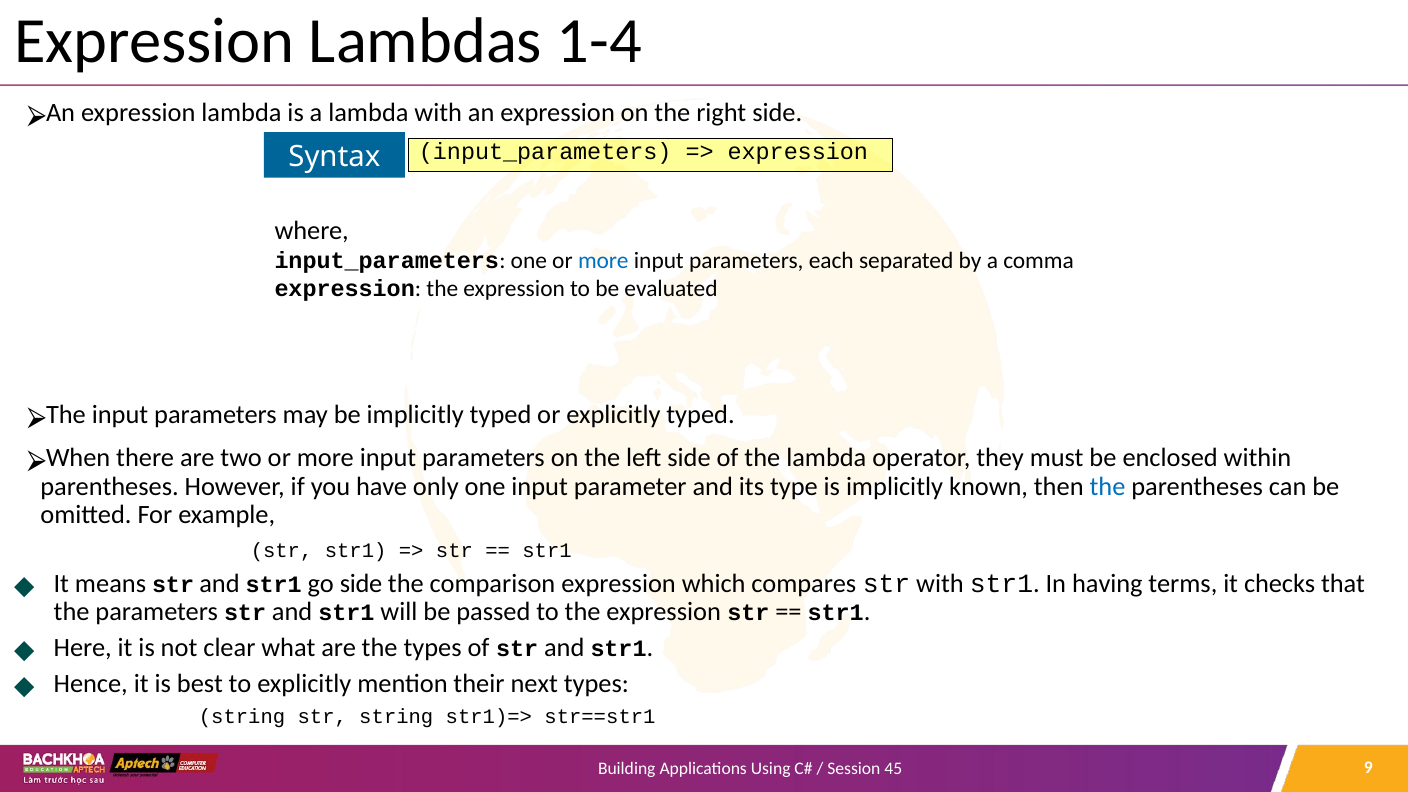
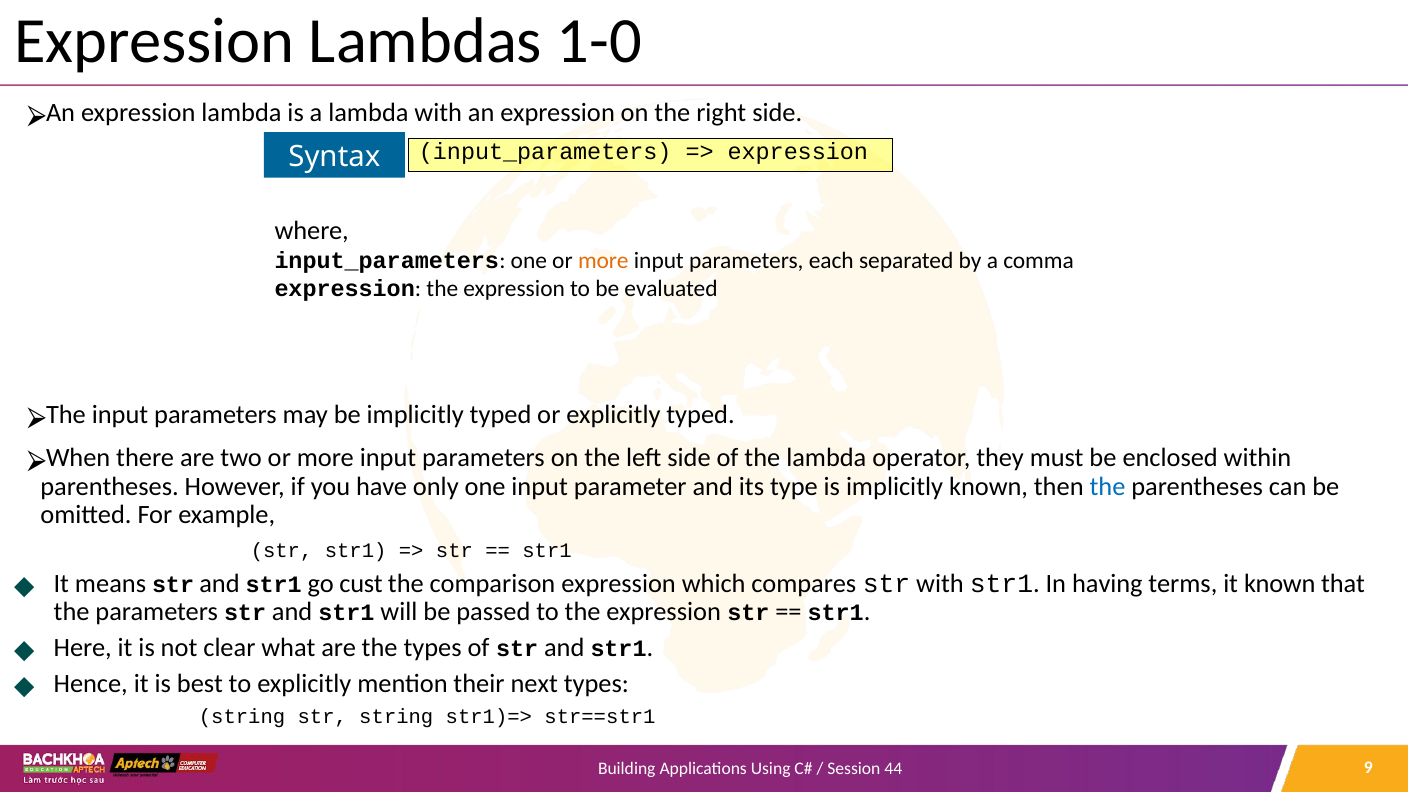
1-4: 1-4 -> 1-0
more at (603, 261) colour: blue -> orange
go side: side -> cust
it checks: checks -> known
45: 45 -> 44
